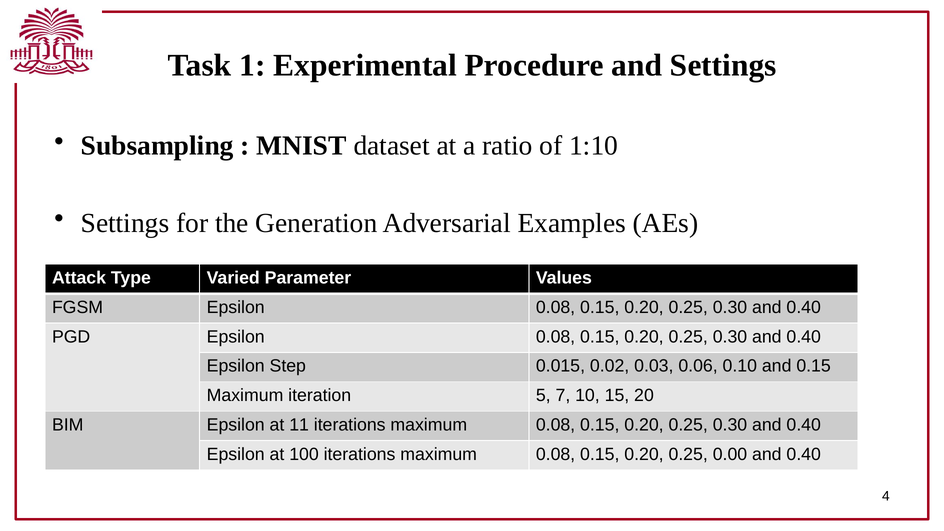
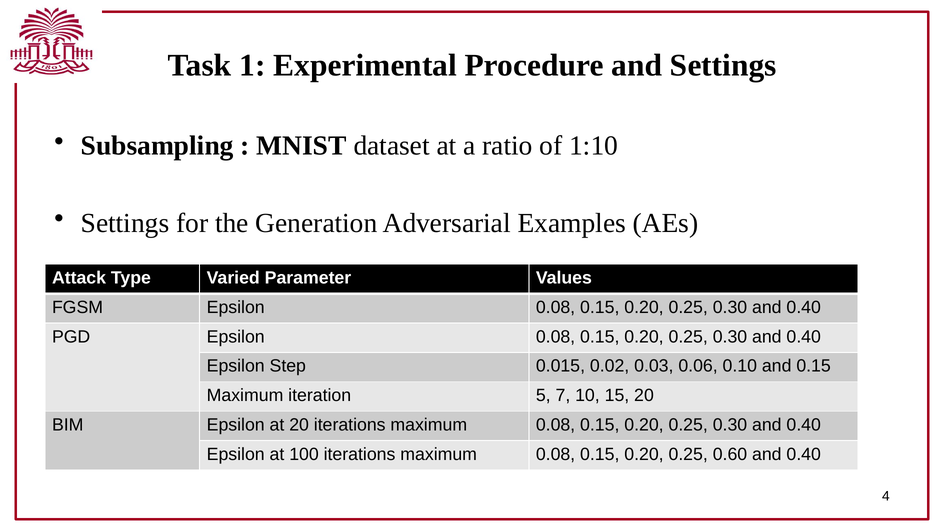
at 11: 11 -> 20
0.00: 0.00 -> 0.60
